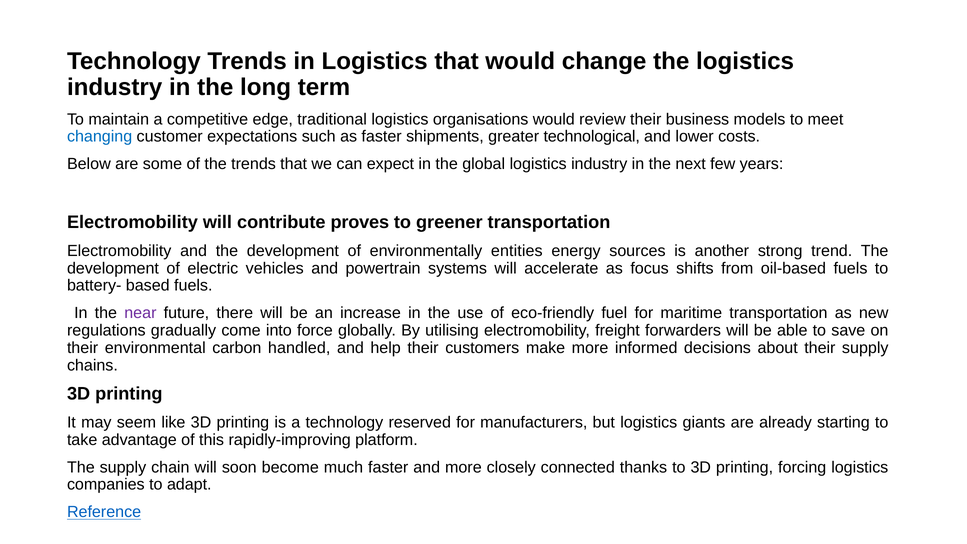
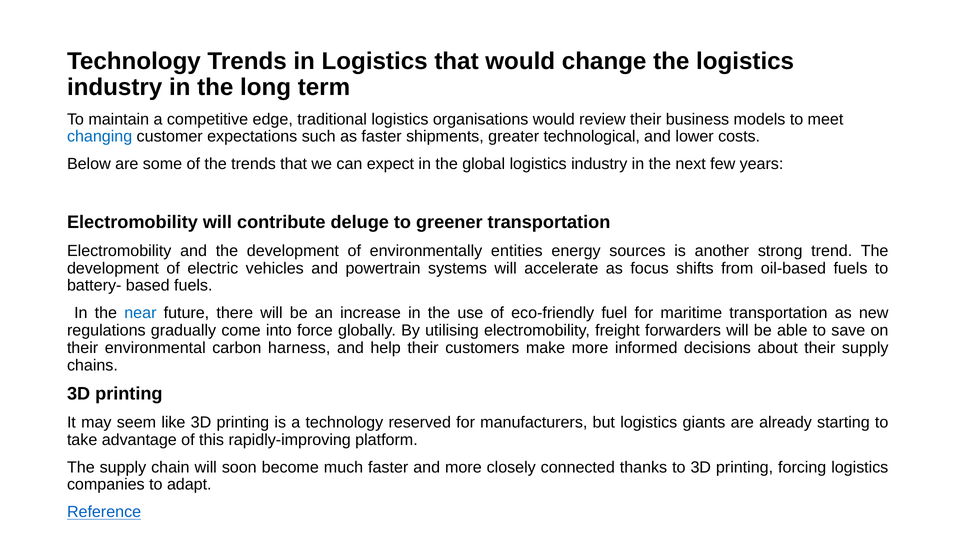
proves: proves -> deluge
near colour: purple -> blue
handled: handled -> harness
